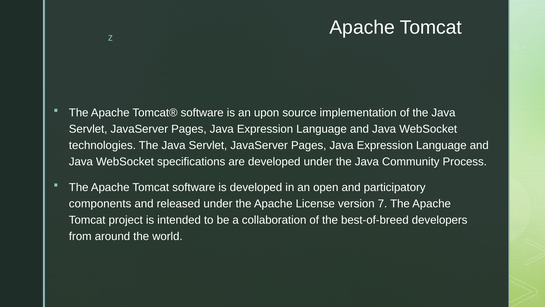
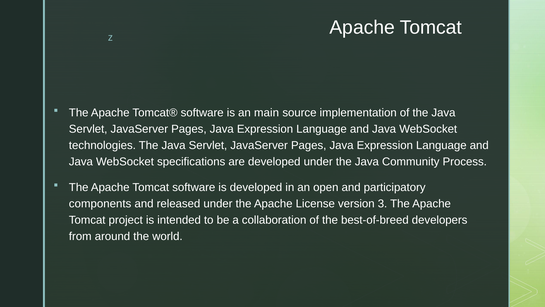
upon: upon -> main
7: 7 -> 3
